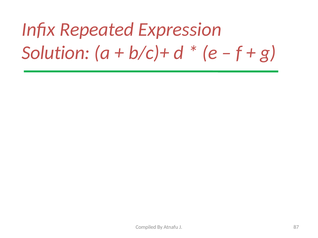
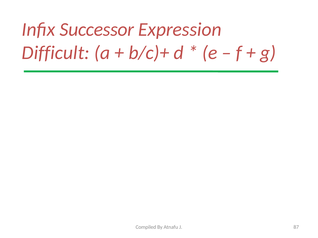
Repeated: Repeated -> Successor
Solution: Solution -> Difficult
